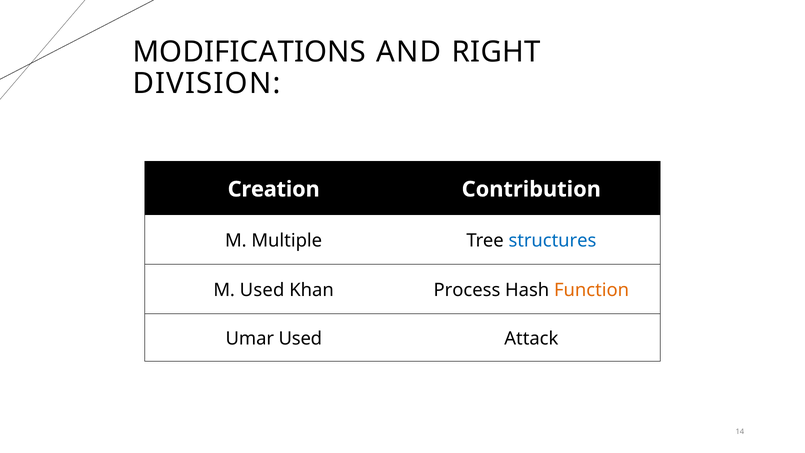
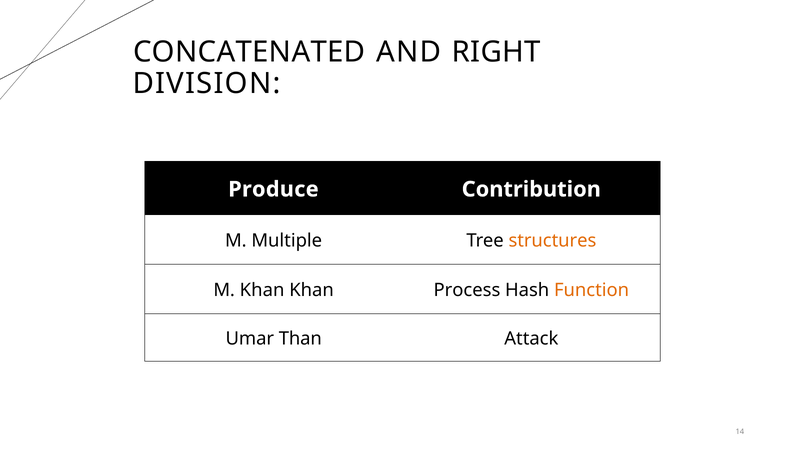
MODIFICATIONS: MODIFICATIONS -> CONCATENATED
Creation: Creation -> Produce
structures colour: blue -> orange
M Used: Used -> Khan
Umar Used: Used -> Than
